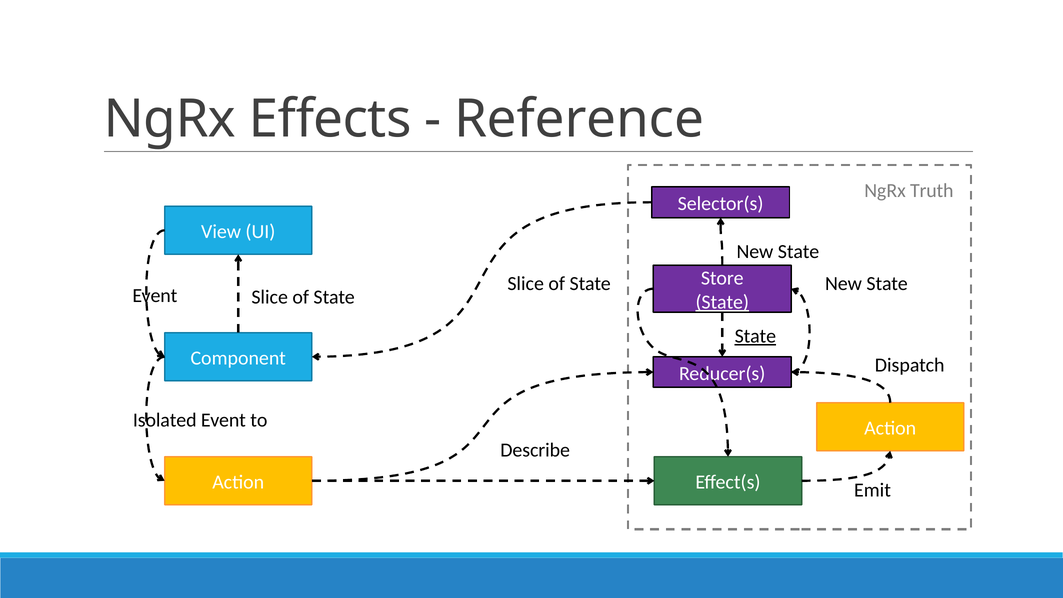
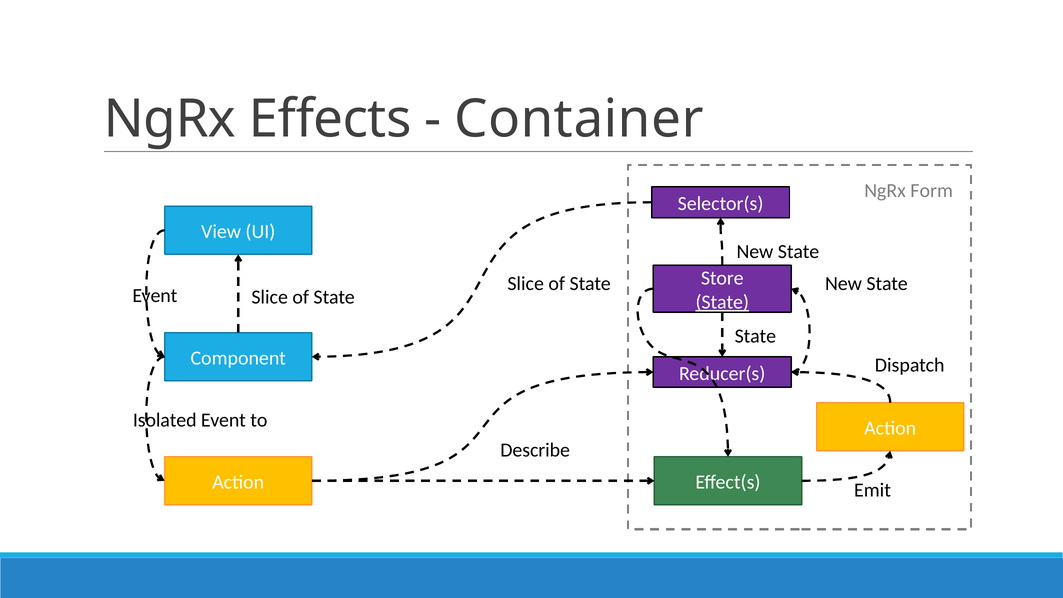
Reference: Reference -> Container
Truth: Truth -> Form
State at (755, 336) underline: present -> none
